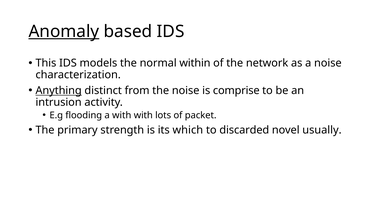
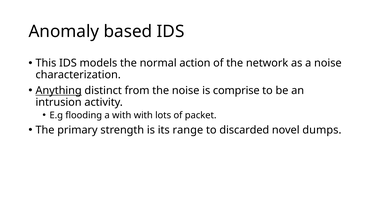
Anomaly underline: present -> none
within: within -> action
which: which -> range
usually: usually -> dumps
